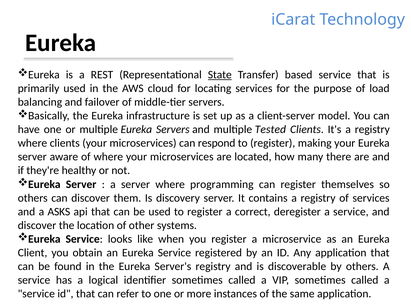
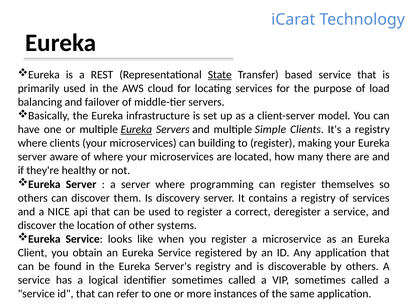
Eureka at (136, 130) underline: none -> present
Tested: Tested -> Simple
respond: respond -> building
ASKS: ASKS -> NICE
